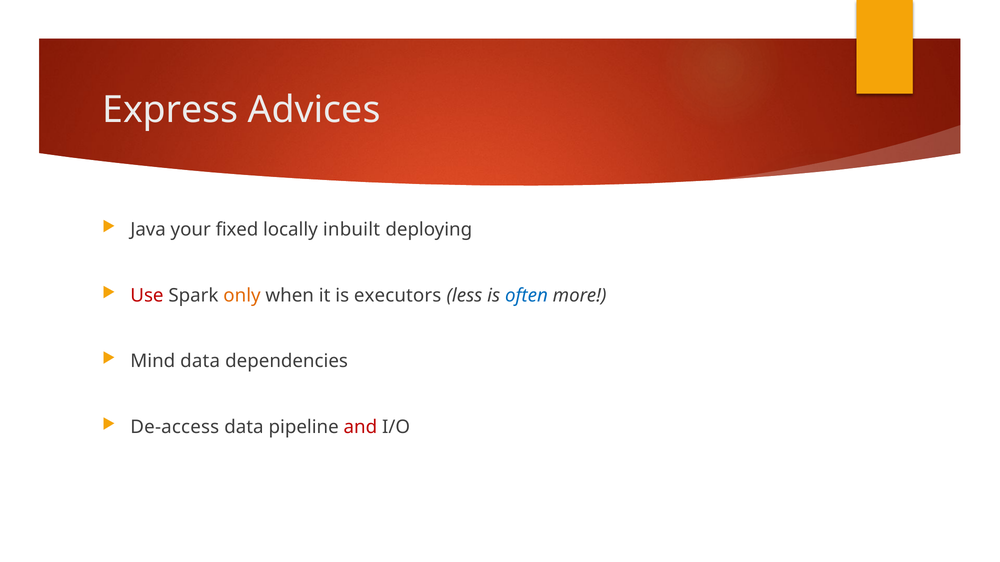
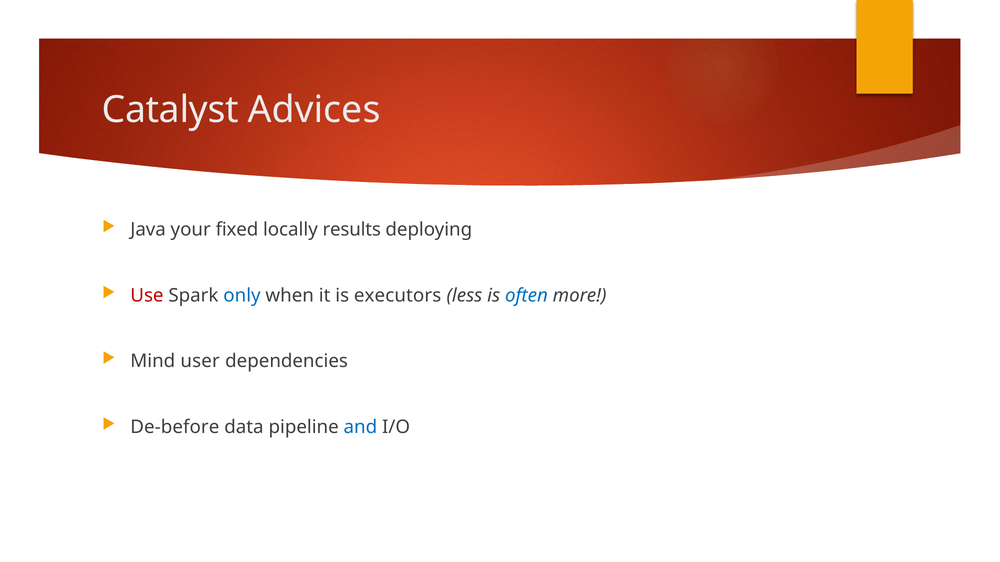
Express: Express -> Catalyst
inbuilt: inbuilt -> results
only colour: orange -> blue
Mind data: data -> user
De-access: De-access -> De-before
and colour: red -> blue
